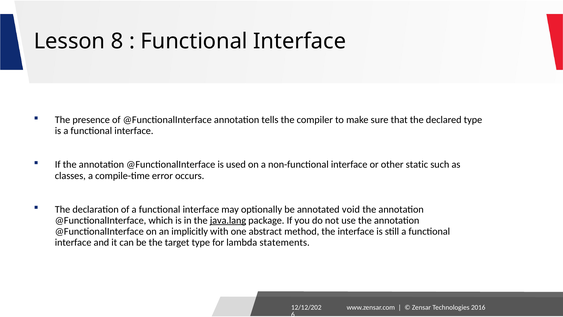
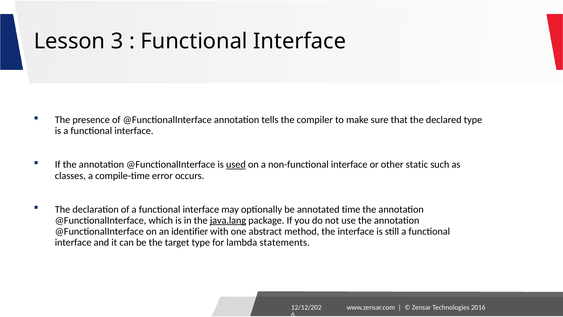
8: 8 -> 3
used underline: none -> present
void: void -> time
implicitly: implicitly -> identifier
